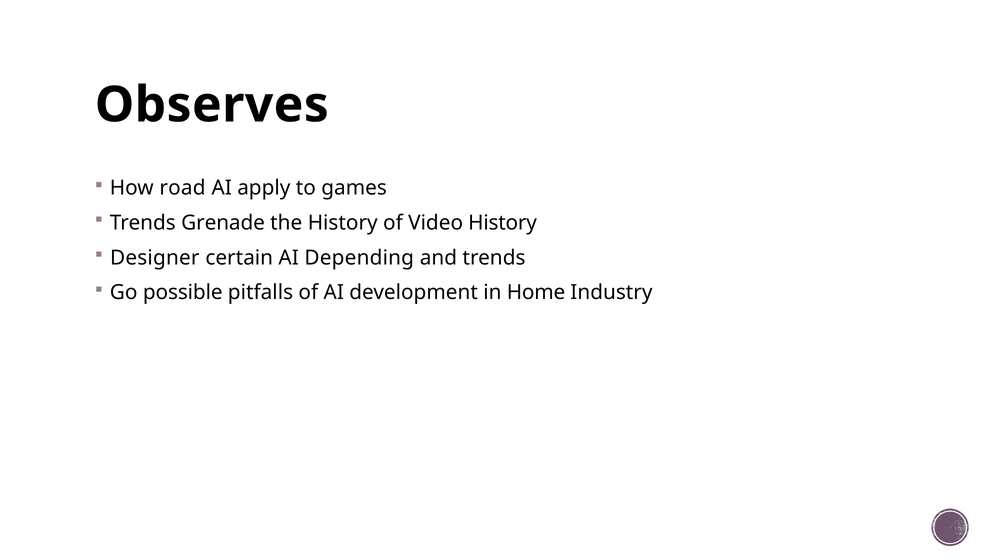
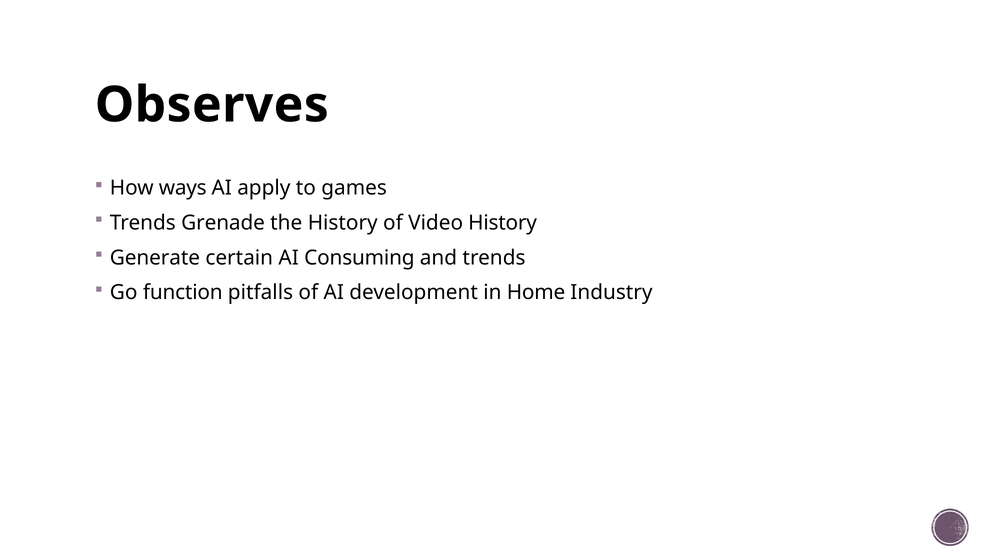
road: road -> ways
Designer: Designer -> Generate
Depending: Depending -> Consuming
possible: possible -> function
